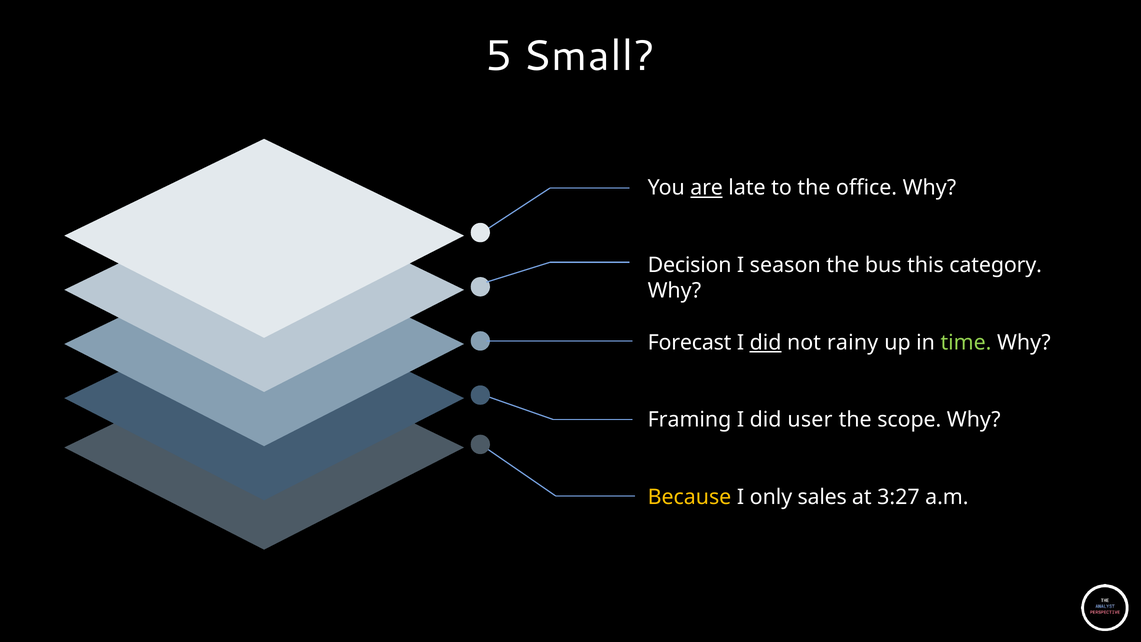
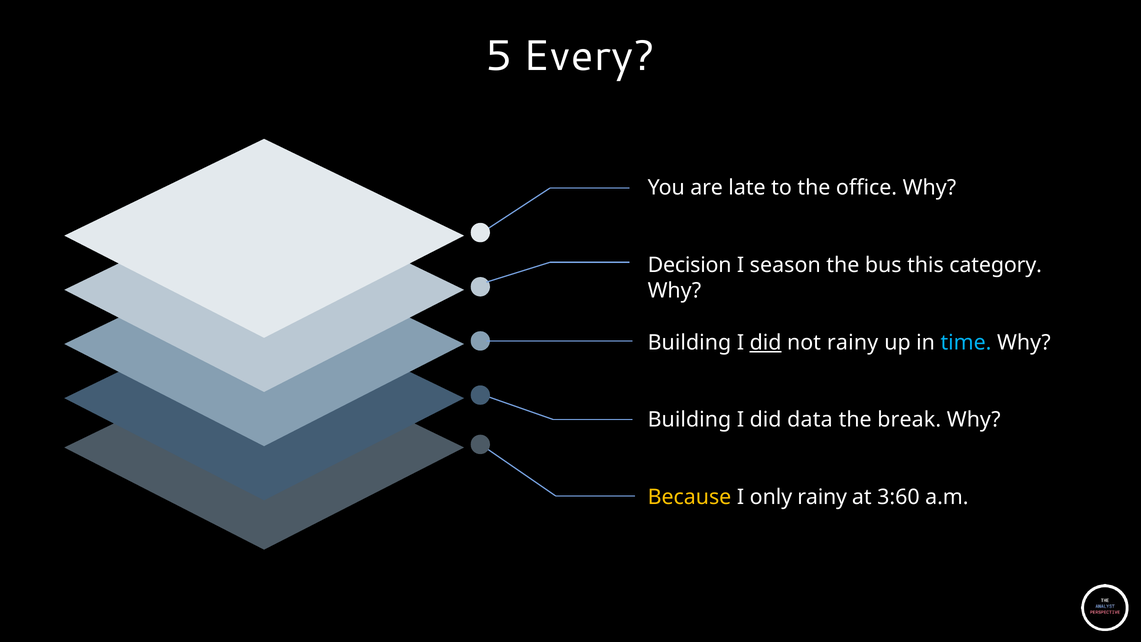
Small: Small -> Every
are underline: present -> none
Forecast at (690, 342): Forecast -> Building
time colour: light green -> light blue
Framing at (689, 420): Framing -> Building
user: user -> data
scope: scope -> break
only sales: sales -> rainy
3:27: 3:27 -> 3:60
